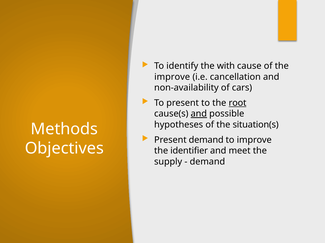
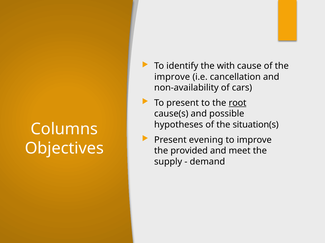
and at (199, 114) underline: present -> none
Methods: Methods -> Columns
Present demand: demand -> evening
identifier: identifier -> provided
